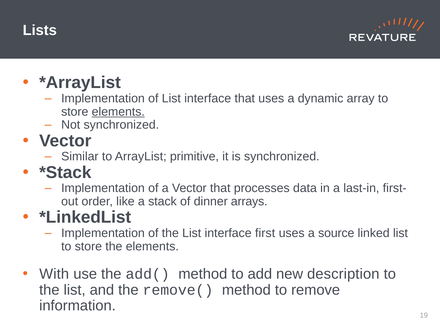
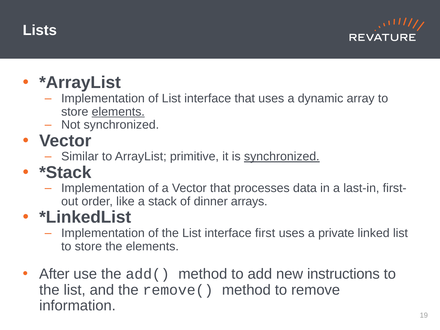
synchronized at (282, 157) underline: none -> present
source: source -> private
With: With -> After
description: description -> instructions
